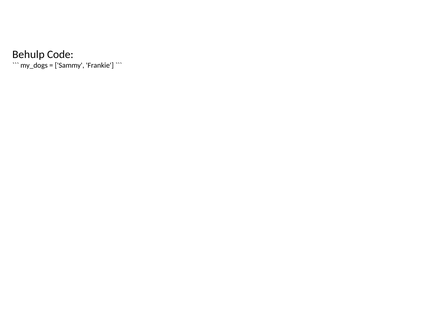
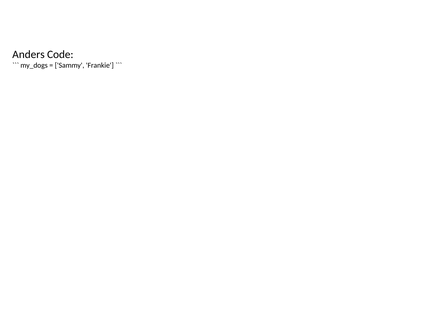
Behulp: Behulp -> Anders
